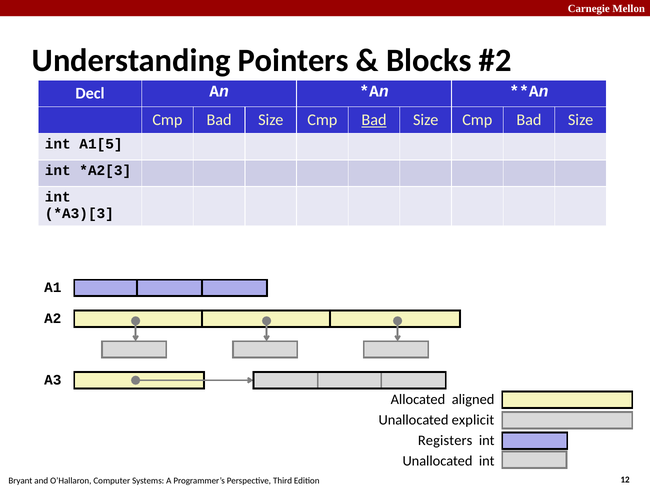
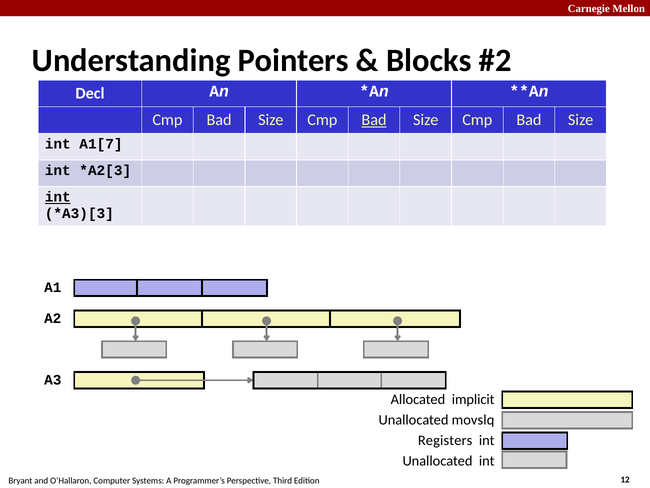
A1[5: A1[5 -> A1[7
int at (58, 197) underline: none -> present
aligned: aligned -> implicit
explicit: explicit -> movslq
